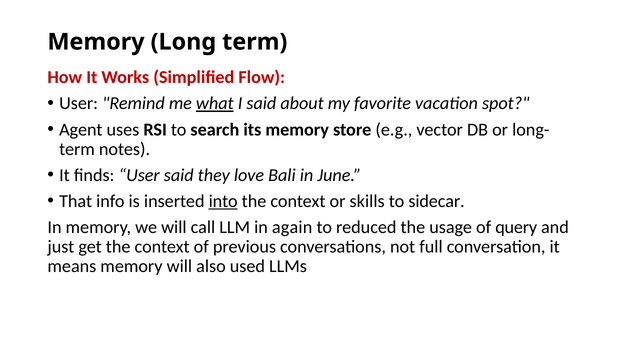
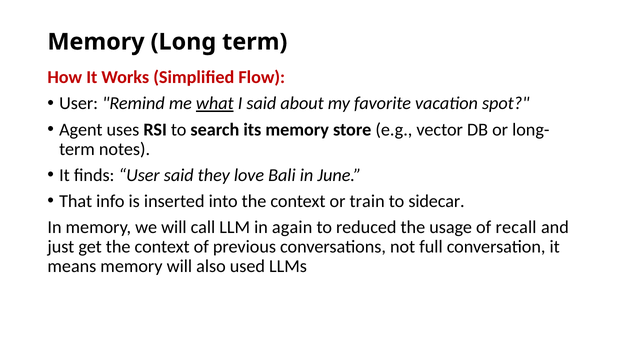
into underline: present -> none
skills: skills -> train
query: query -> recall
